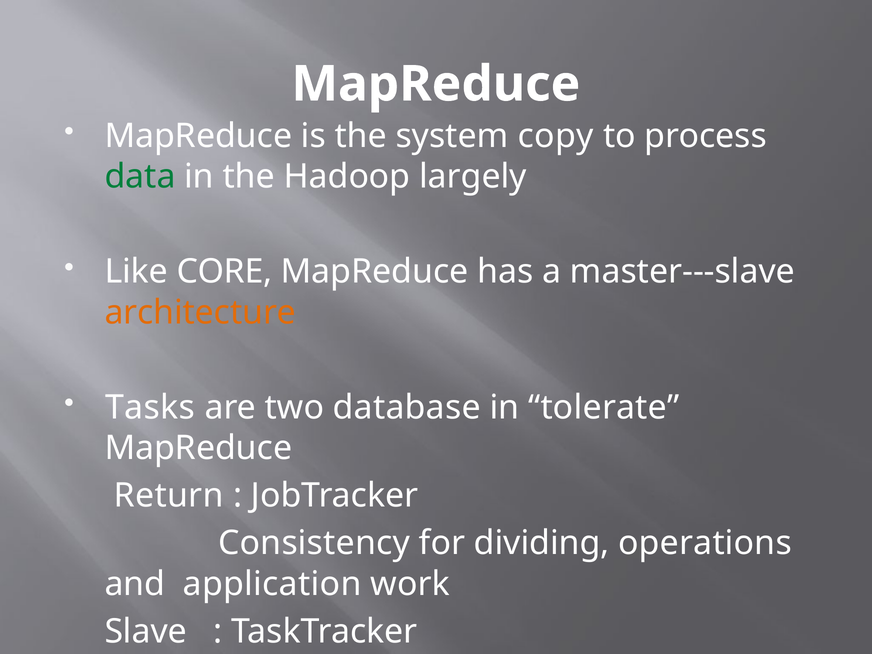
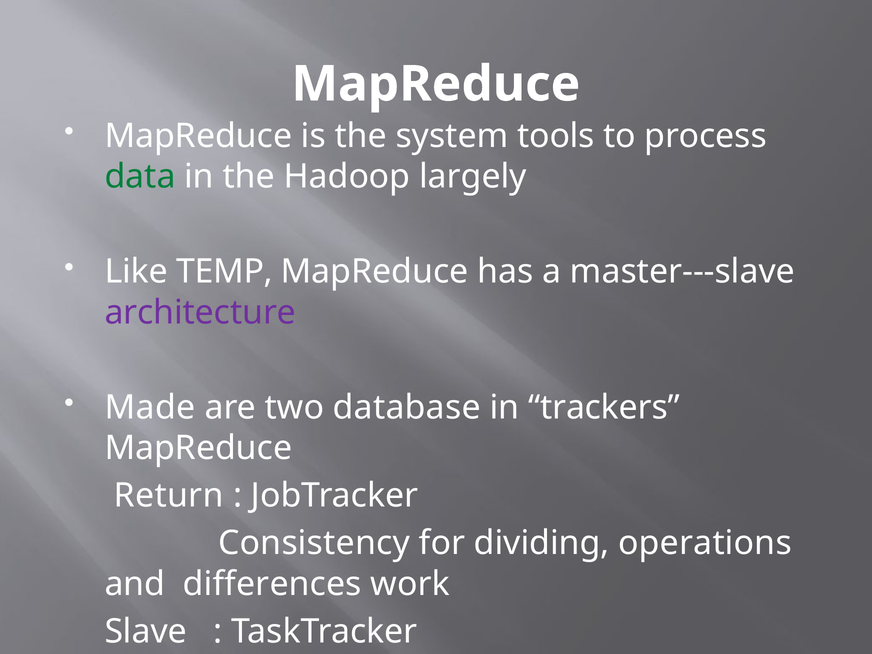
copy: copy -> tools
CORE: CORE -> TEMP
architecture colour: orange -> purple
Tasks: Tasks -> Made
tolerate: tolerate -> trackers
application: application -> differences
